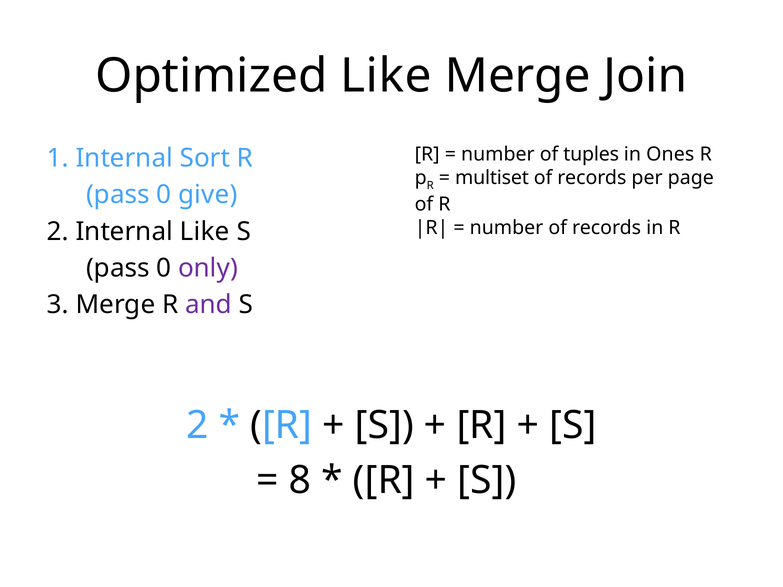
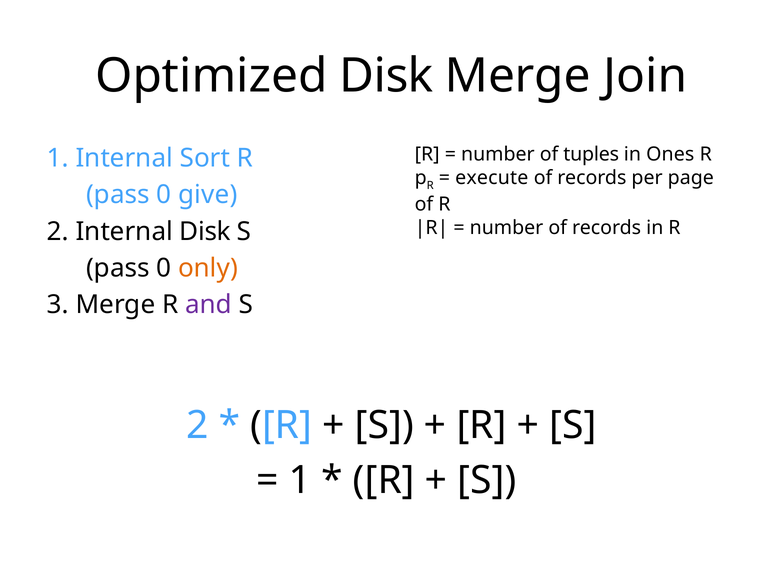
Optimized Like: Like -> Disk
multiset: multiset -> execute
Internal Like: Like -> Disk
only colour: purple -> orange
8 at (300, 480): 8 -> 1
